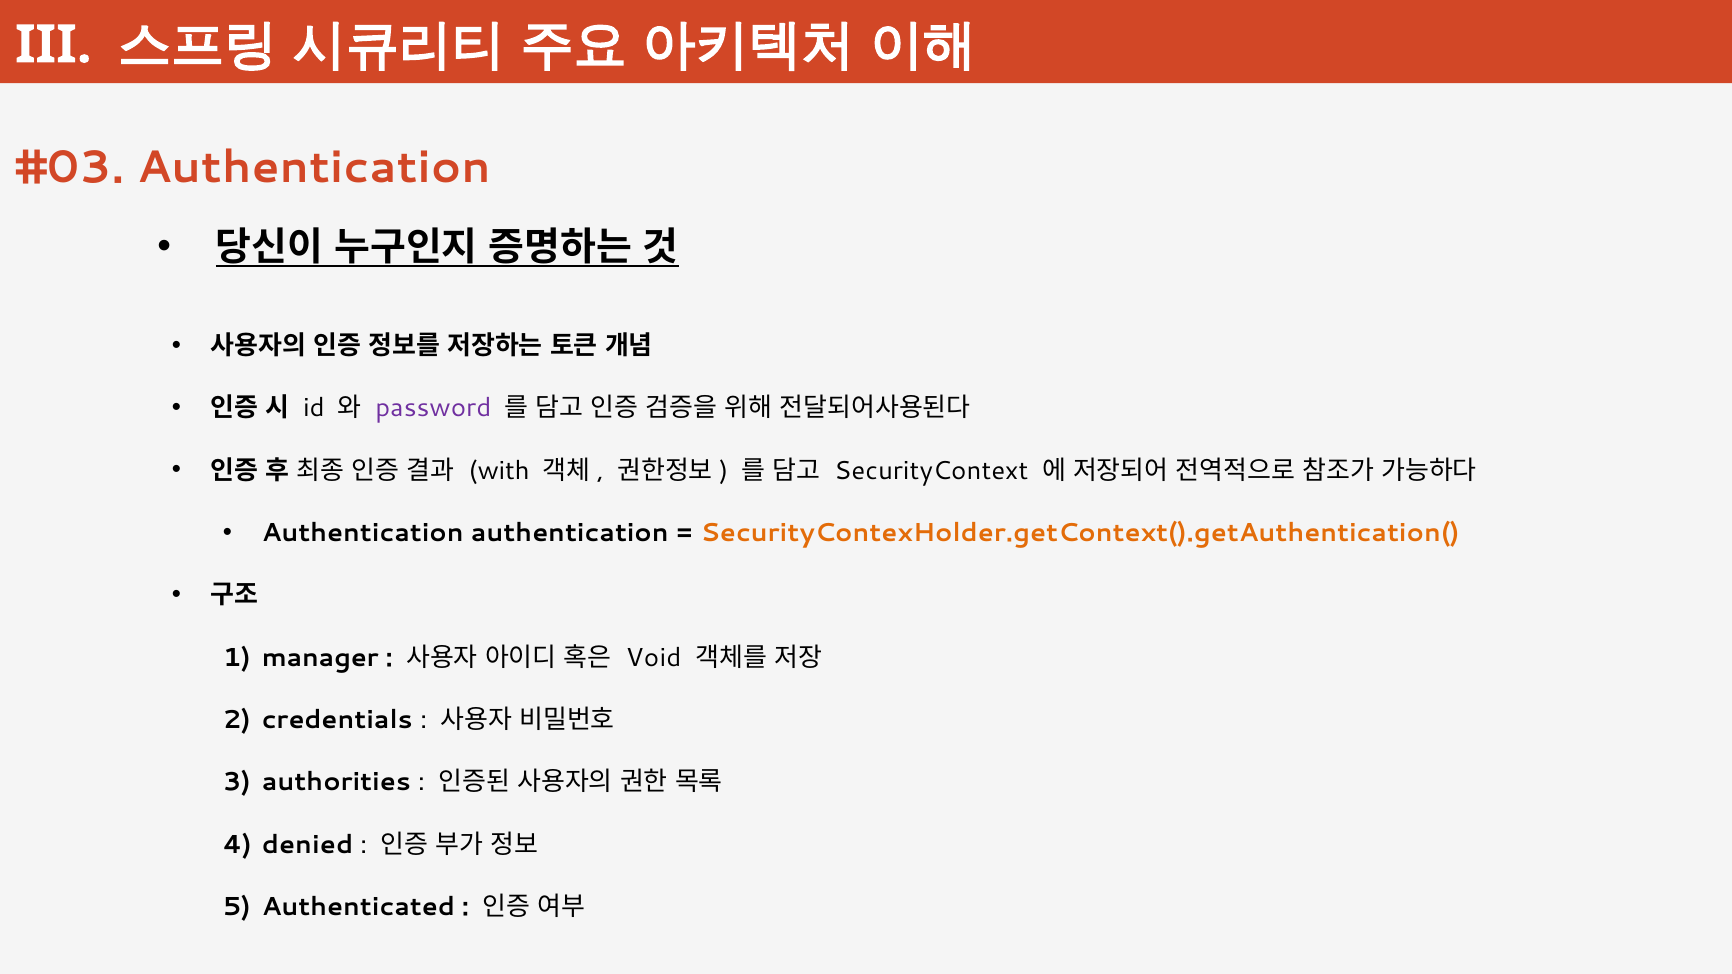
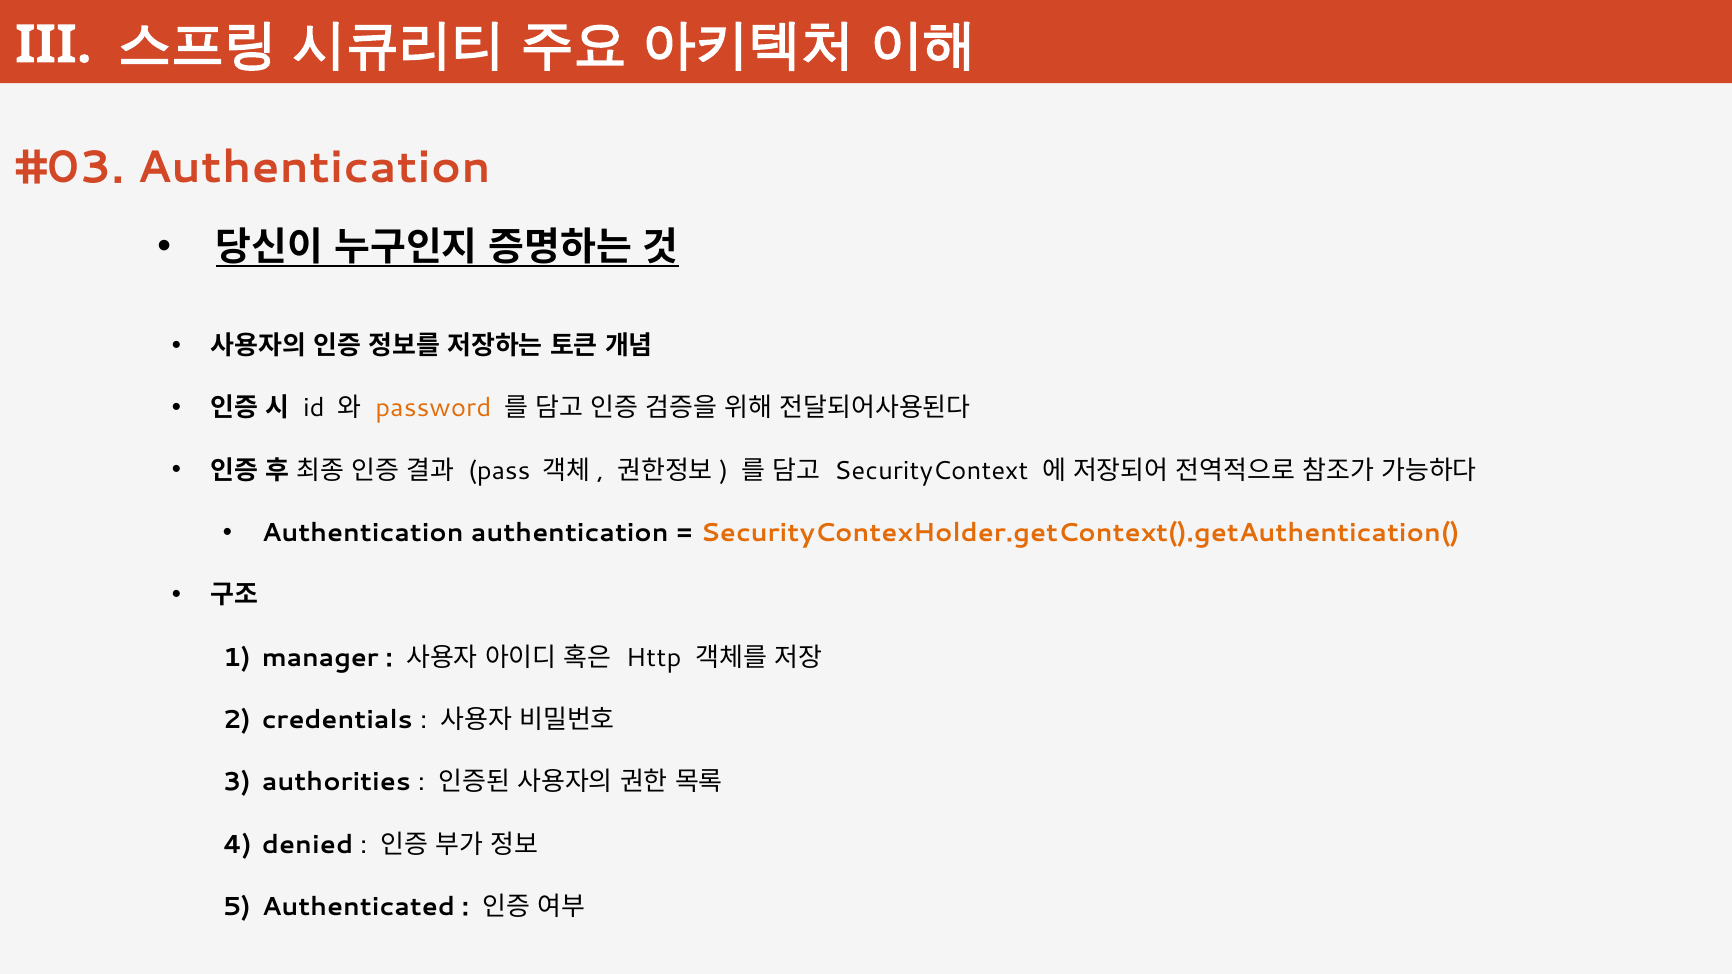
password colour: purple -> orange
with: with -> pass
Void: Void -> Http
